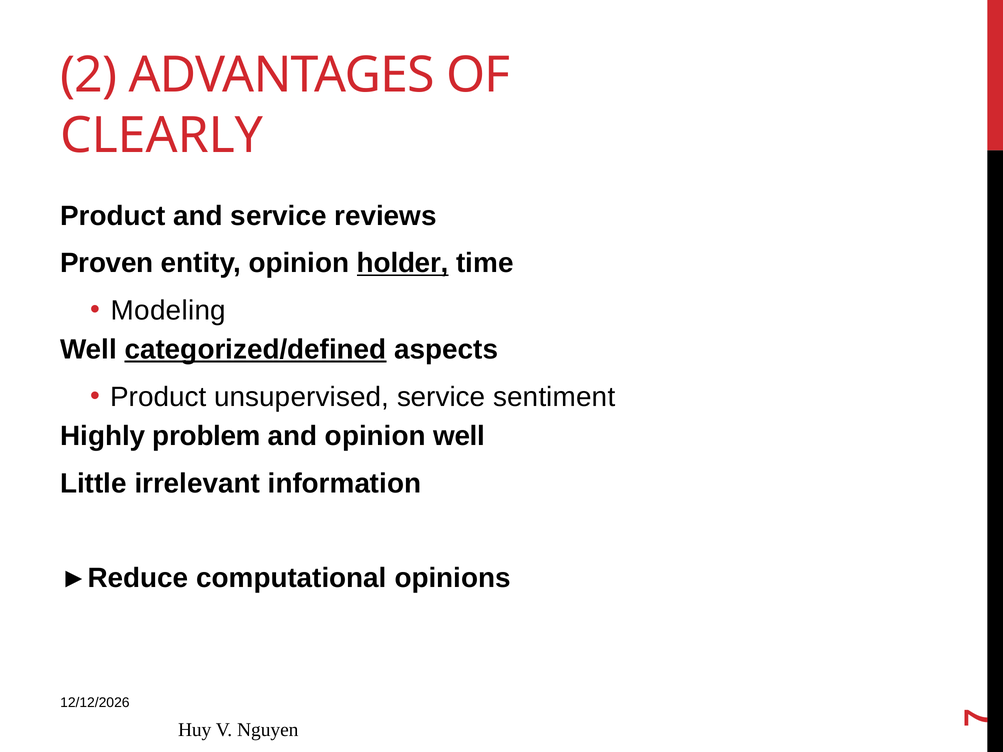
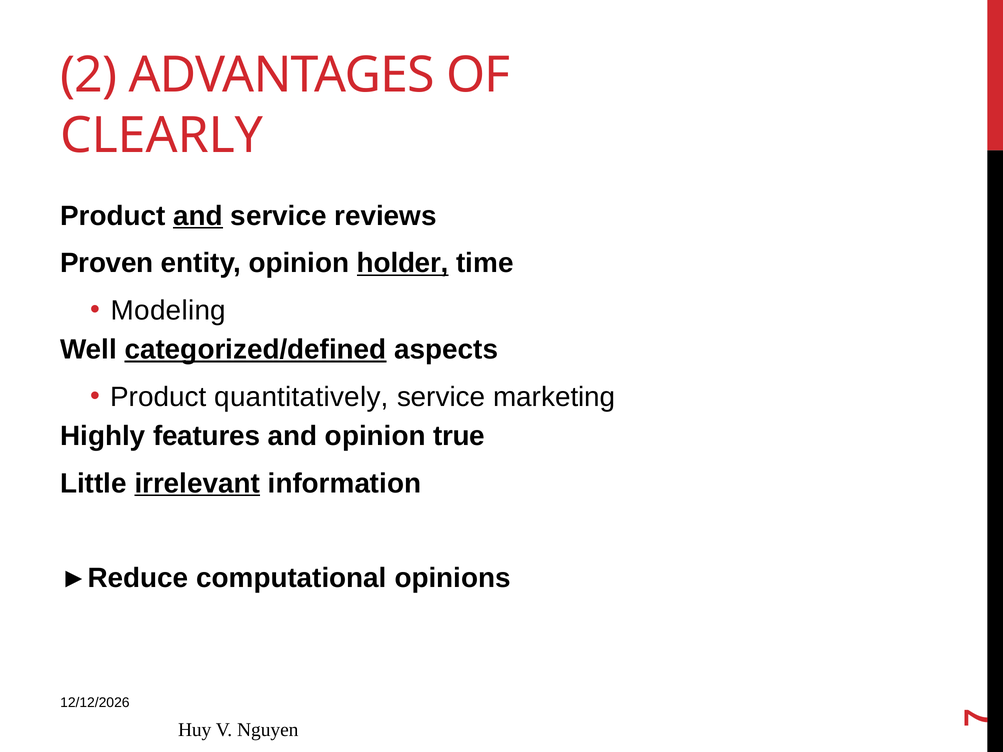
and at (198, 216) underline: none -> present
unsupervised: unsupervised -> quantitatively
sentiment: sentiment -> marketing
problem: problem -> features
opinion well: well -> true
irrelevant underline: none -> present
